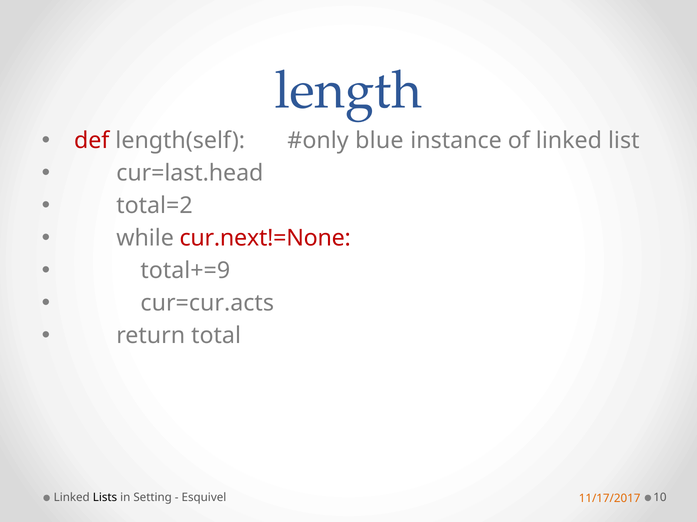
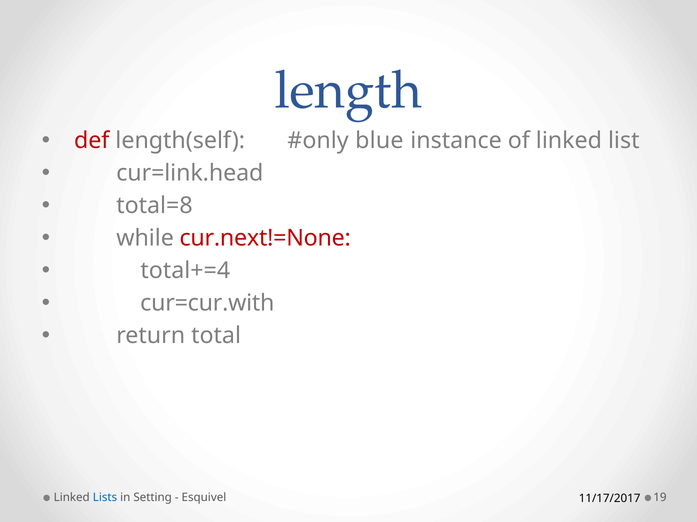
cur=last.head: cur=last.head -> cur=link.head
total=2: total=2 -> total=8
total+=9: total+=9 -> total+=4
cur=cur.acts: cur=cur.acts -> cur=cur.with
Lists colour: black -> blue
10: 10 -> 19
11/17/2017 colour: orange -> black
